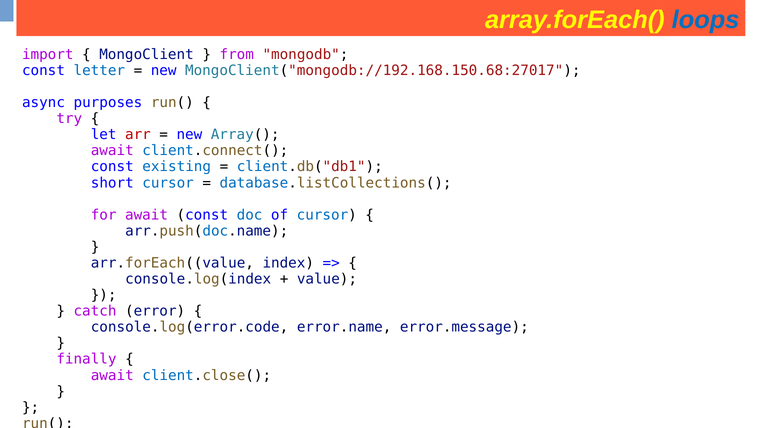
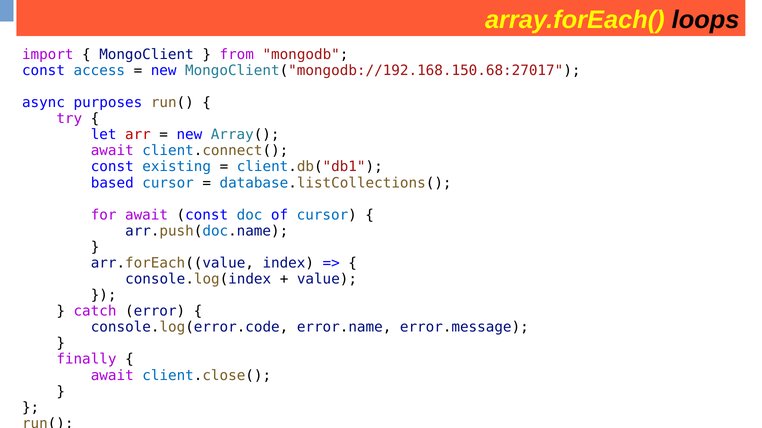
loops colour: blue -> black
letter: letter -> access
short: short -> based
